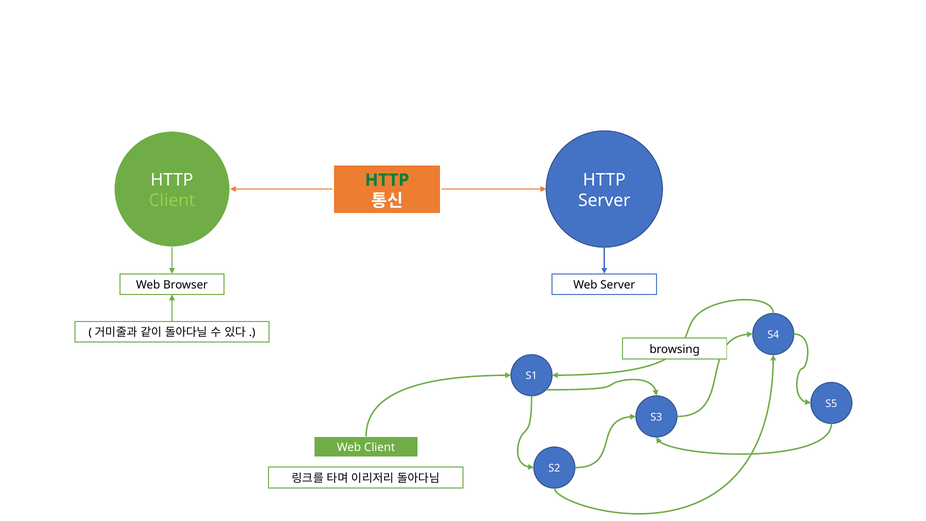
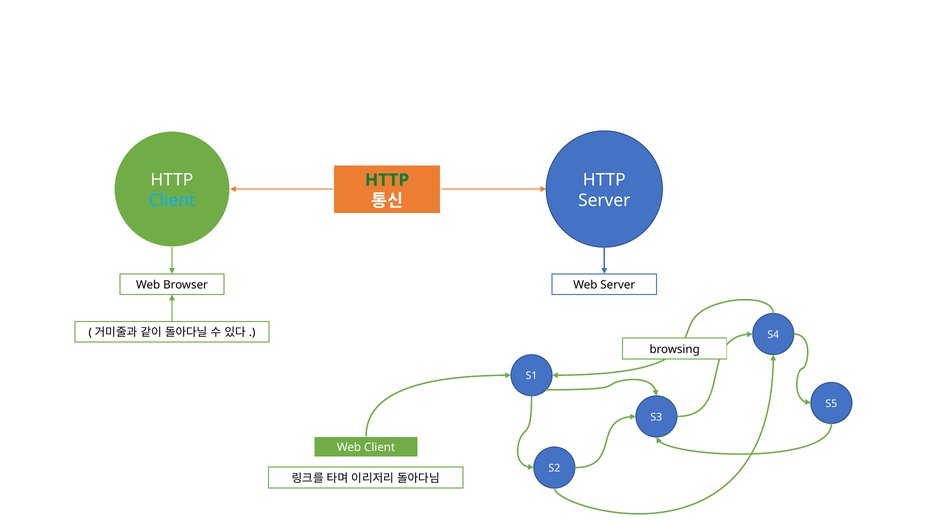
Client at (172, 201) colour: light green -> light blue
